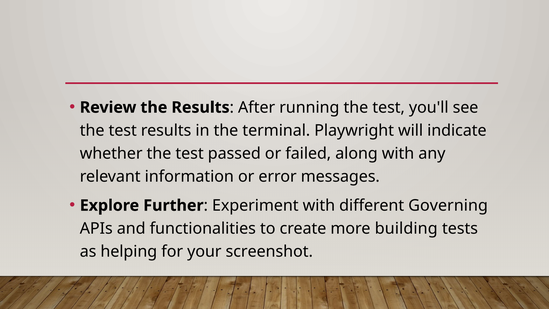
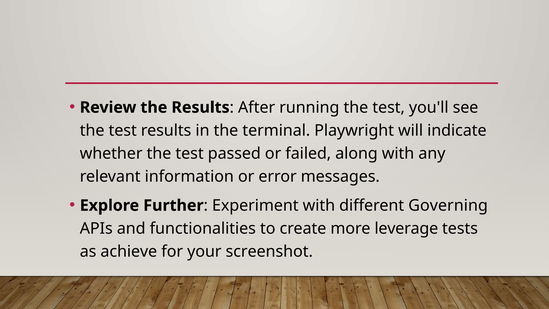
building: building -> leverage
helping: helping -> achieve
